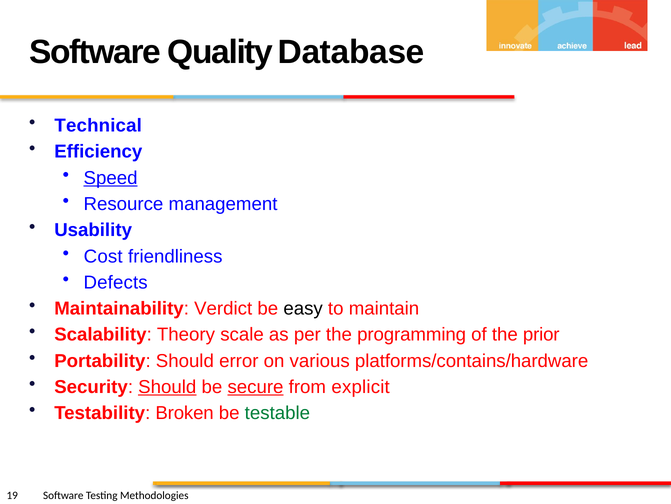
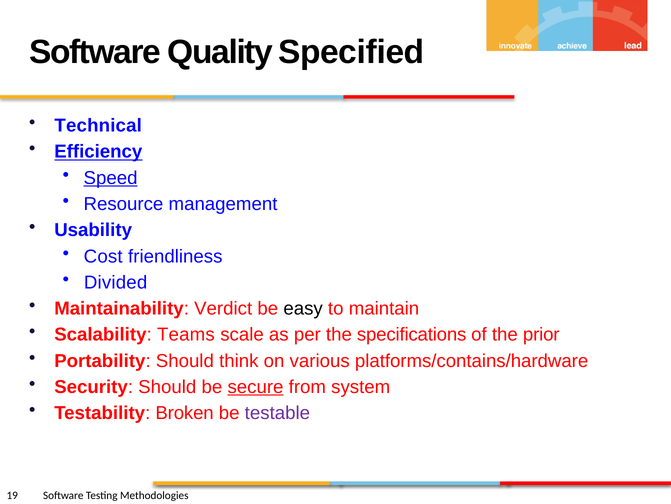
Database: Database -> Specified
Efficiency underline: none -> present
Defects: Defects -> Divided
Theory: Theory -> Teams
programming: programming -> specifications
error: error -> think
Should at (167, 386) underline: present -> none
explicit: explicit -> system
testable colour: green -> purple
